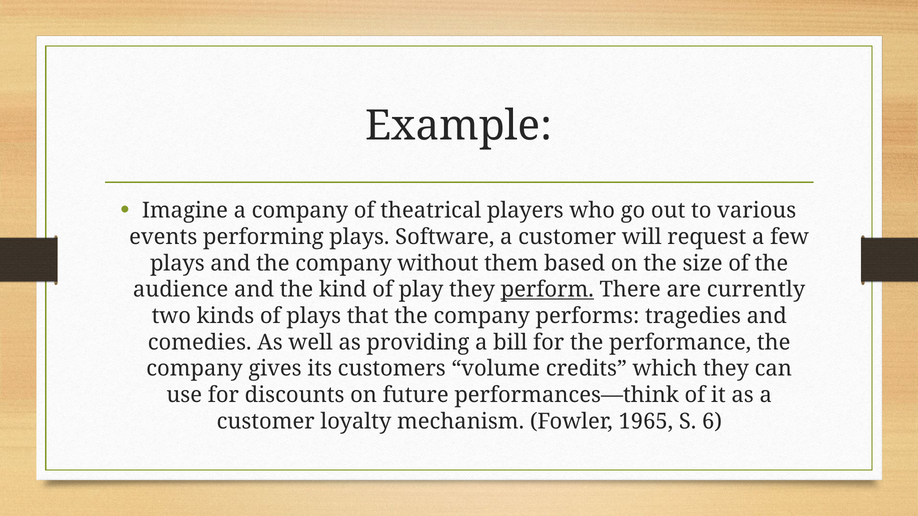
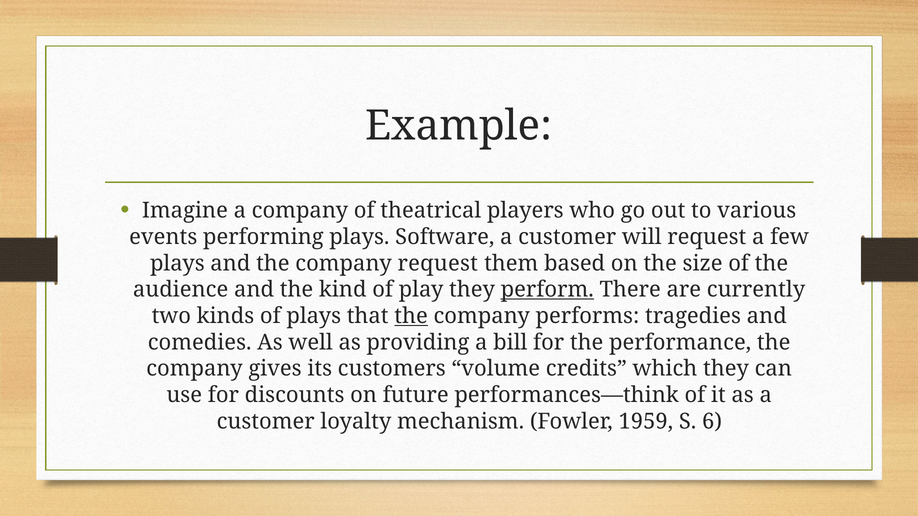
company without: without -> request
the at (411, 316) underline: none -> present
1965: 1965 -> 1959
